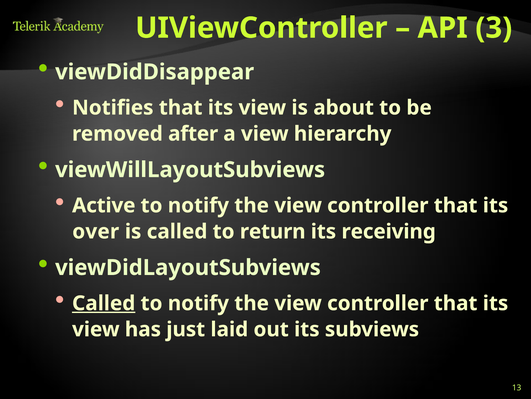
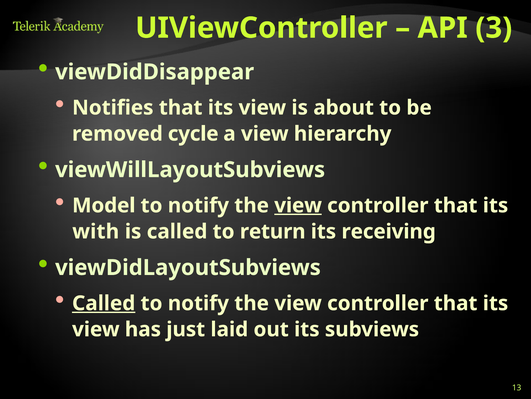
after: after -> cycle
Active: Active -> Model
view at (298, 205) underline: none -> present
over: over -> with
